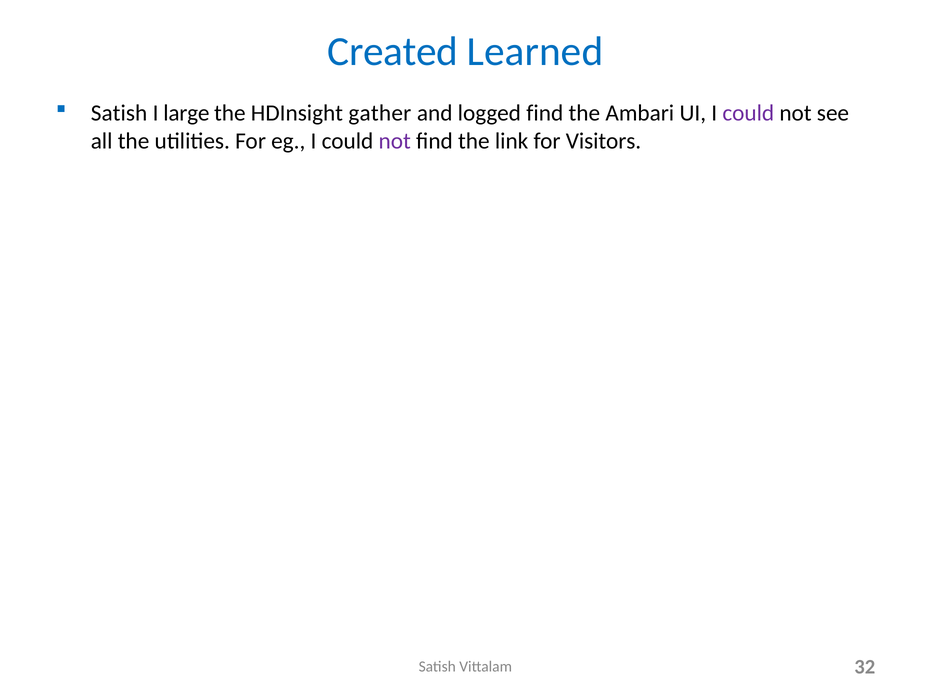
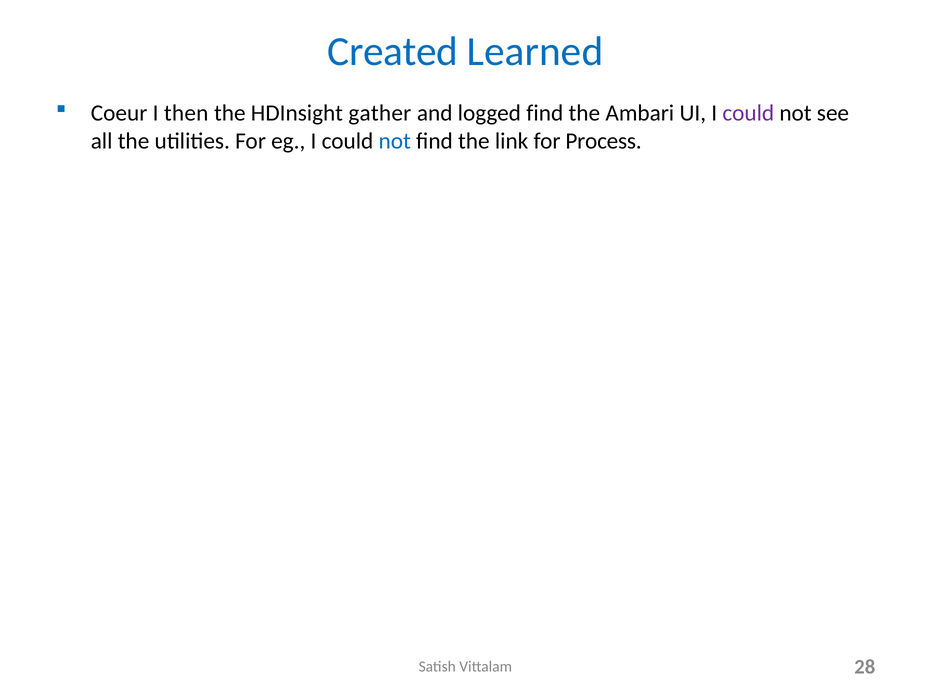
Satish at (119, 113): Satish -> Coeur
large: large -> then
not at (395, 141) colour: purple -> blue
Visitors: Visitors -> Process
32: 32 -> 28
